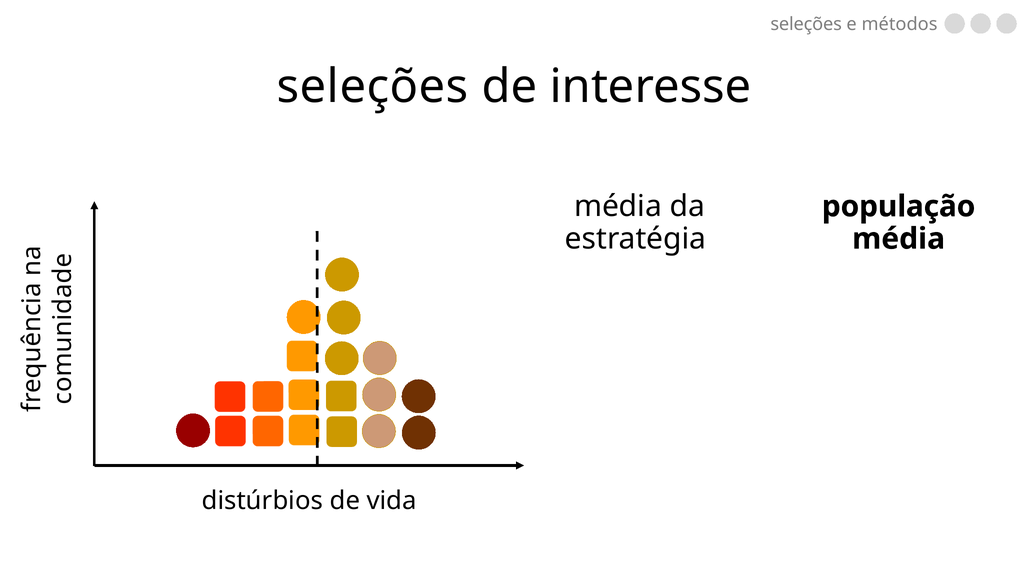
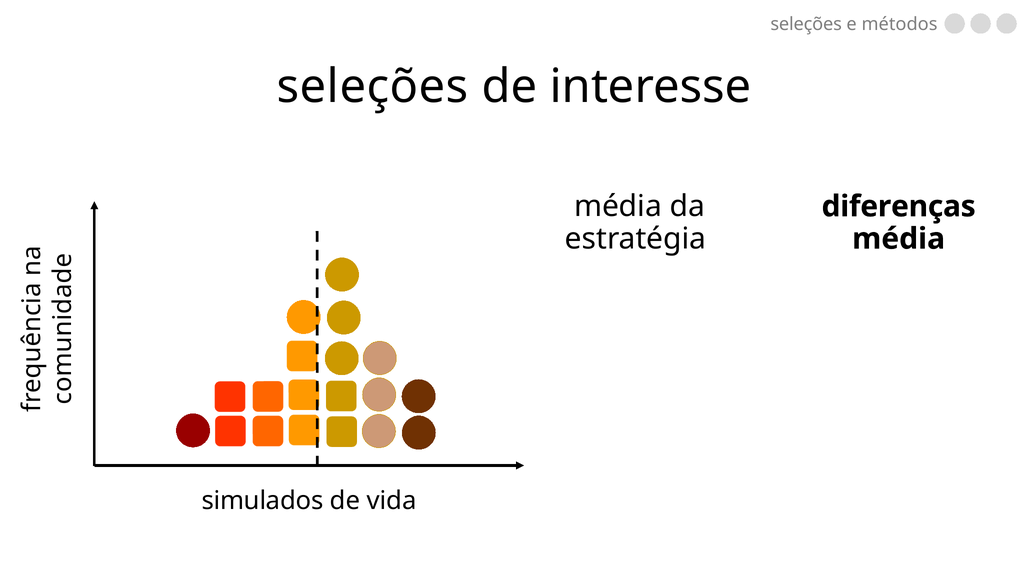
população: população -> diferenças
distúrbios: distúrbios -> simulados
